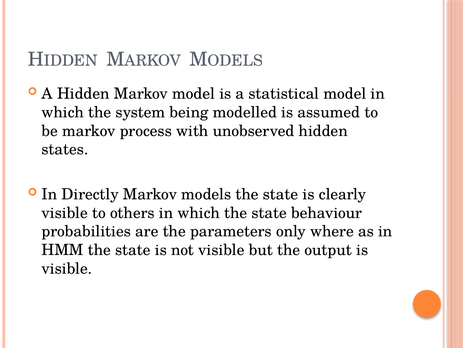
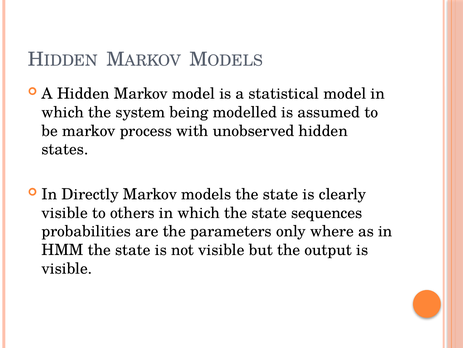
behaviour: behaviour -> sequences
